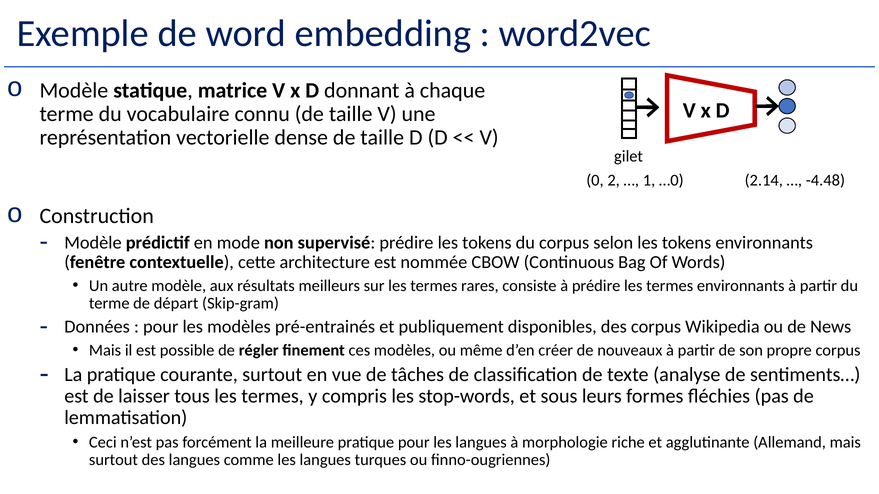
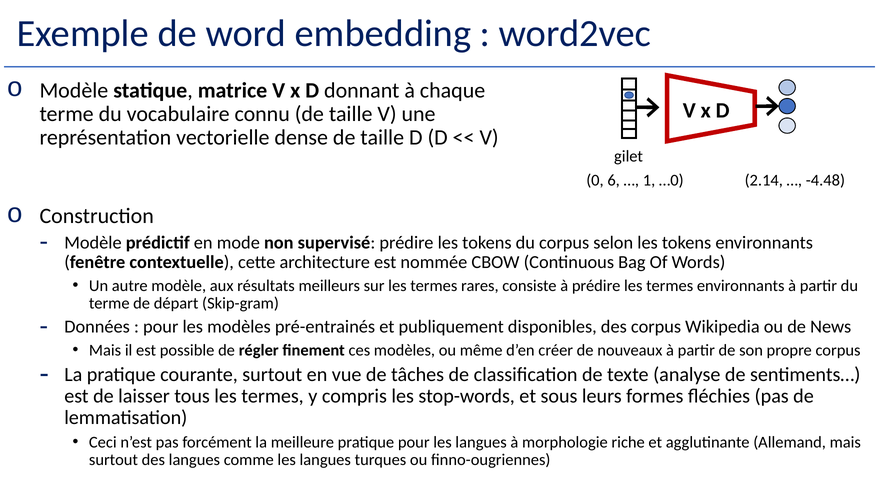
2: 2 -> 6
